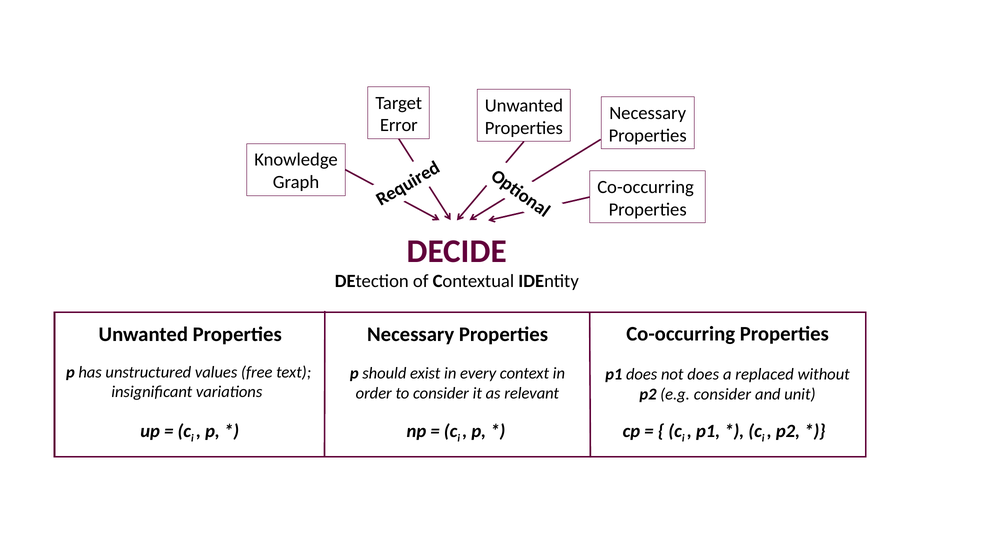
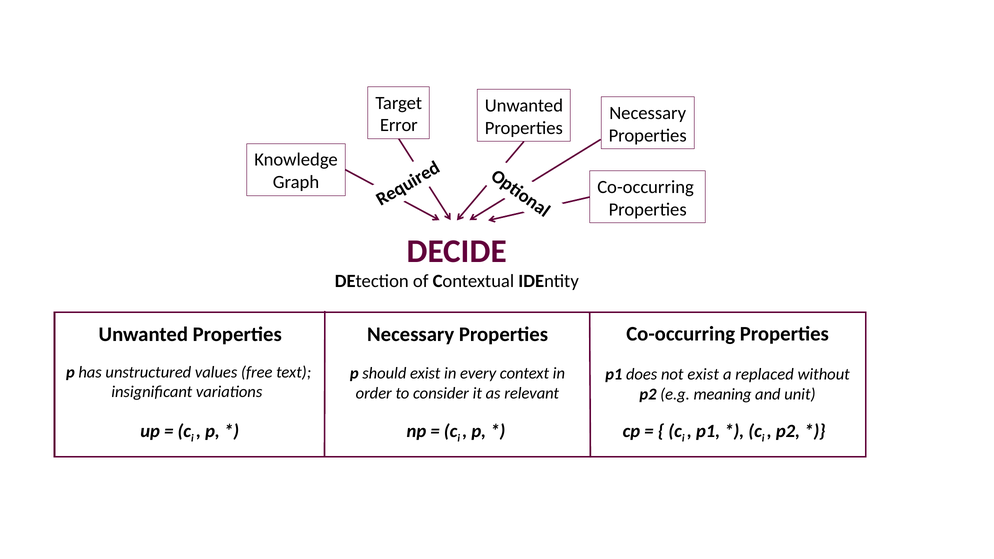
not does: does -> exist
e.g consider: consider -> meaning
